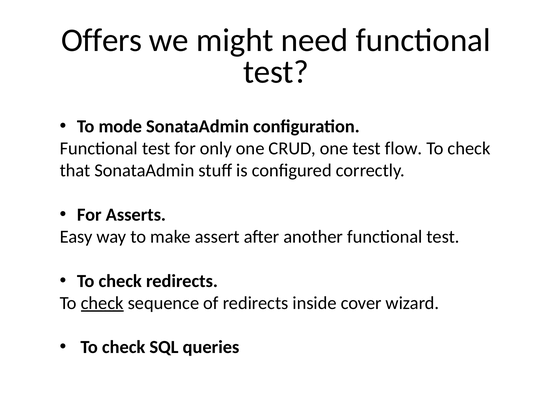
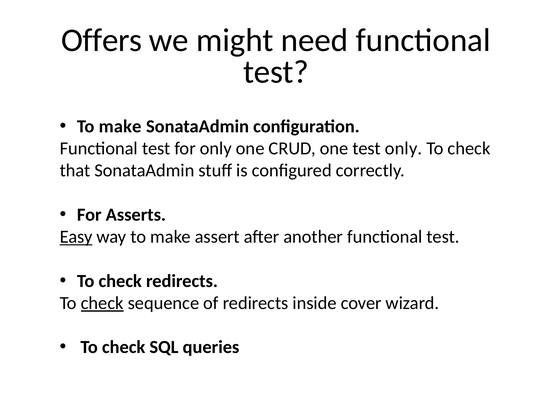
mode at (120, 126): mode -> make
test flow: flow -> only
Easy underline: none -> present
